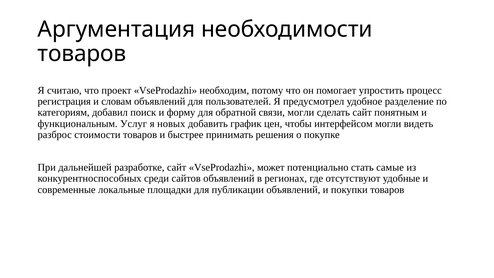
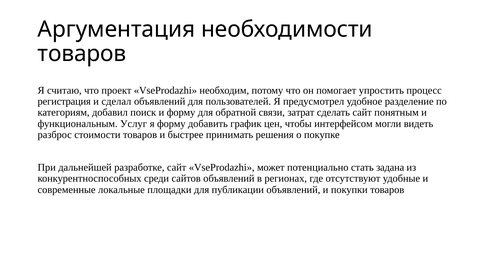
словам: словам -> сделал
связи могли: могли -> затрат
я новых: новых -> форму
самые: самые -> задана
